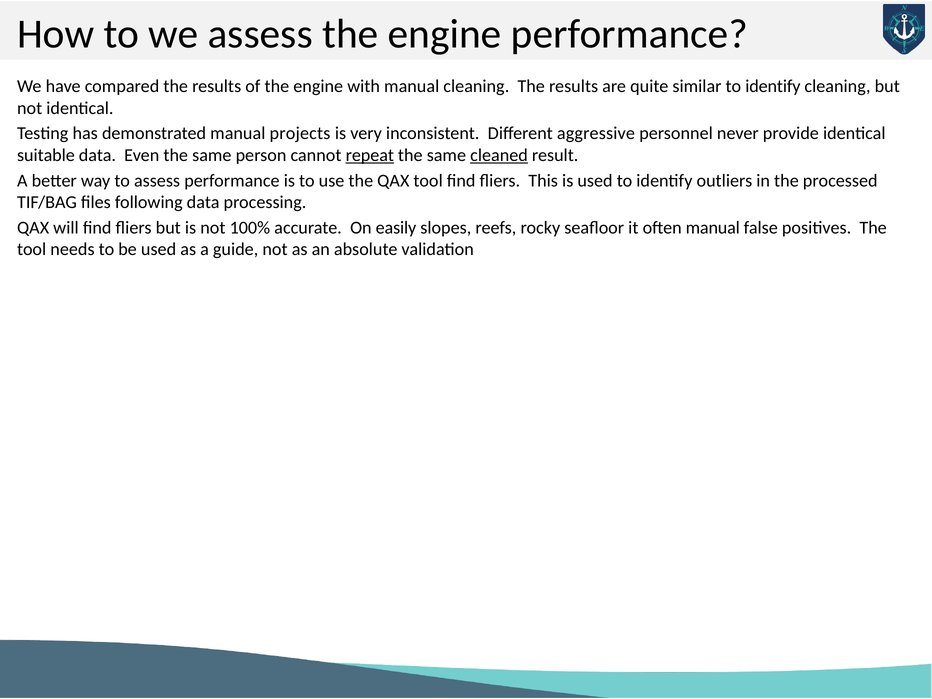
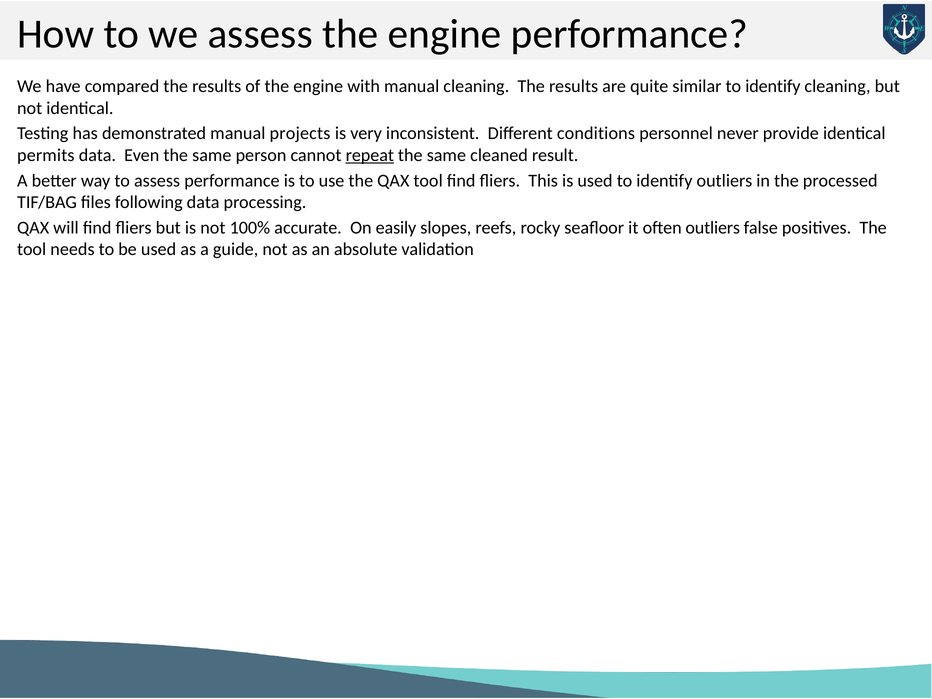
aggressive: aggressive -> conditions
suitable: suitable -> permits
cleaned underline: present -> none
often manual: manual -> outliers
